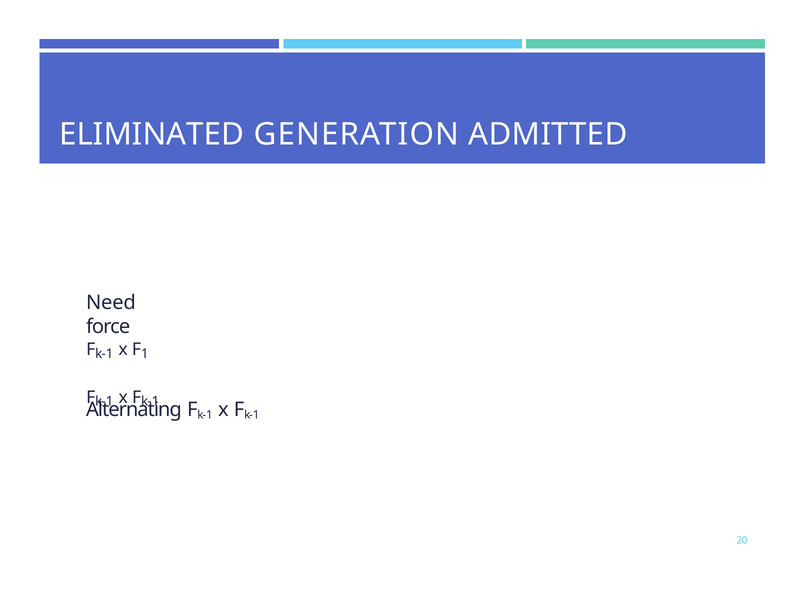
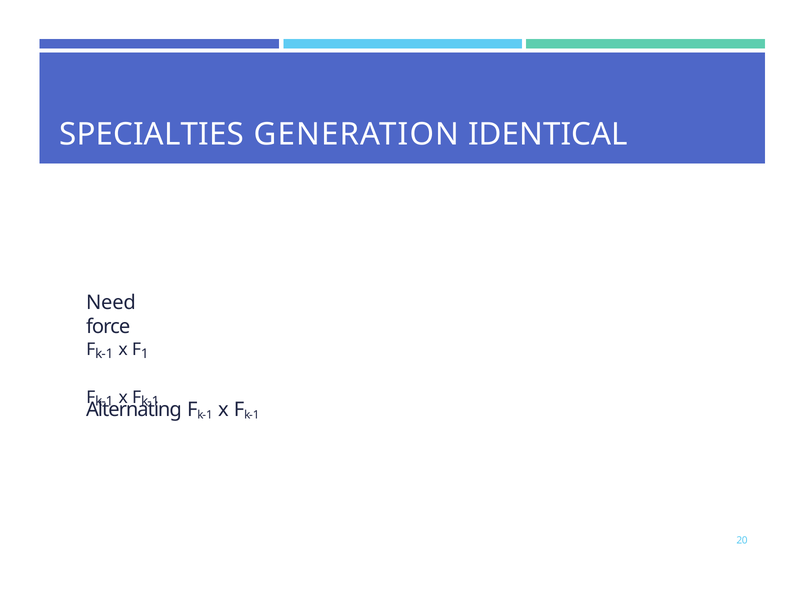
ELIMINATED: ELIMINATED -> SPECIALTIES
ADMITTED: ADMITTED -> IDENTICAL
